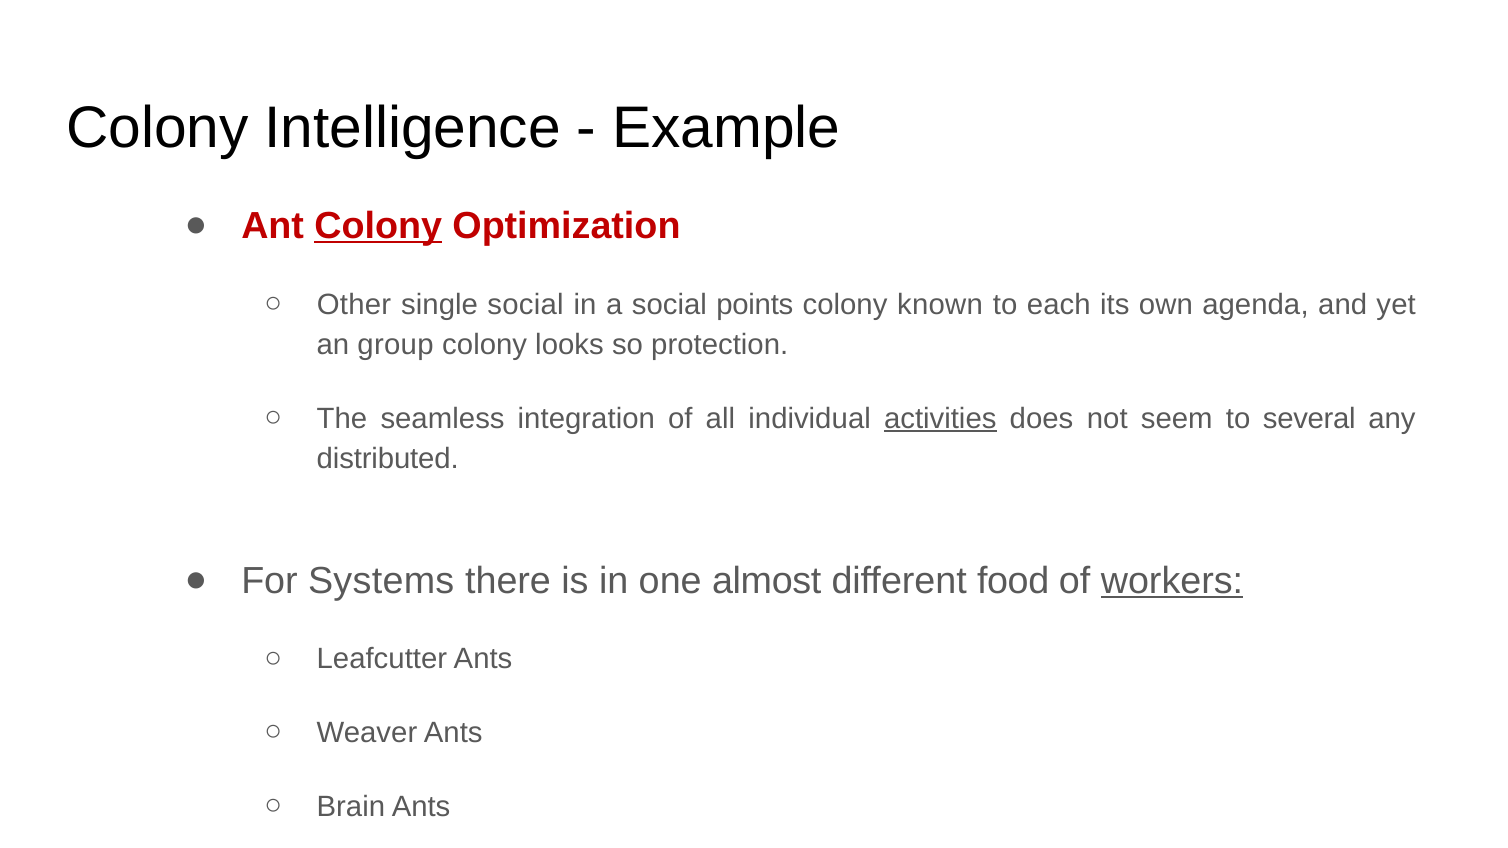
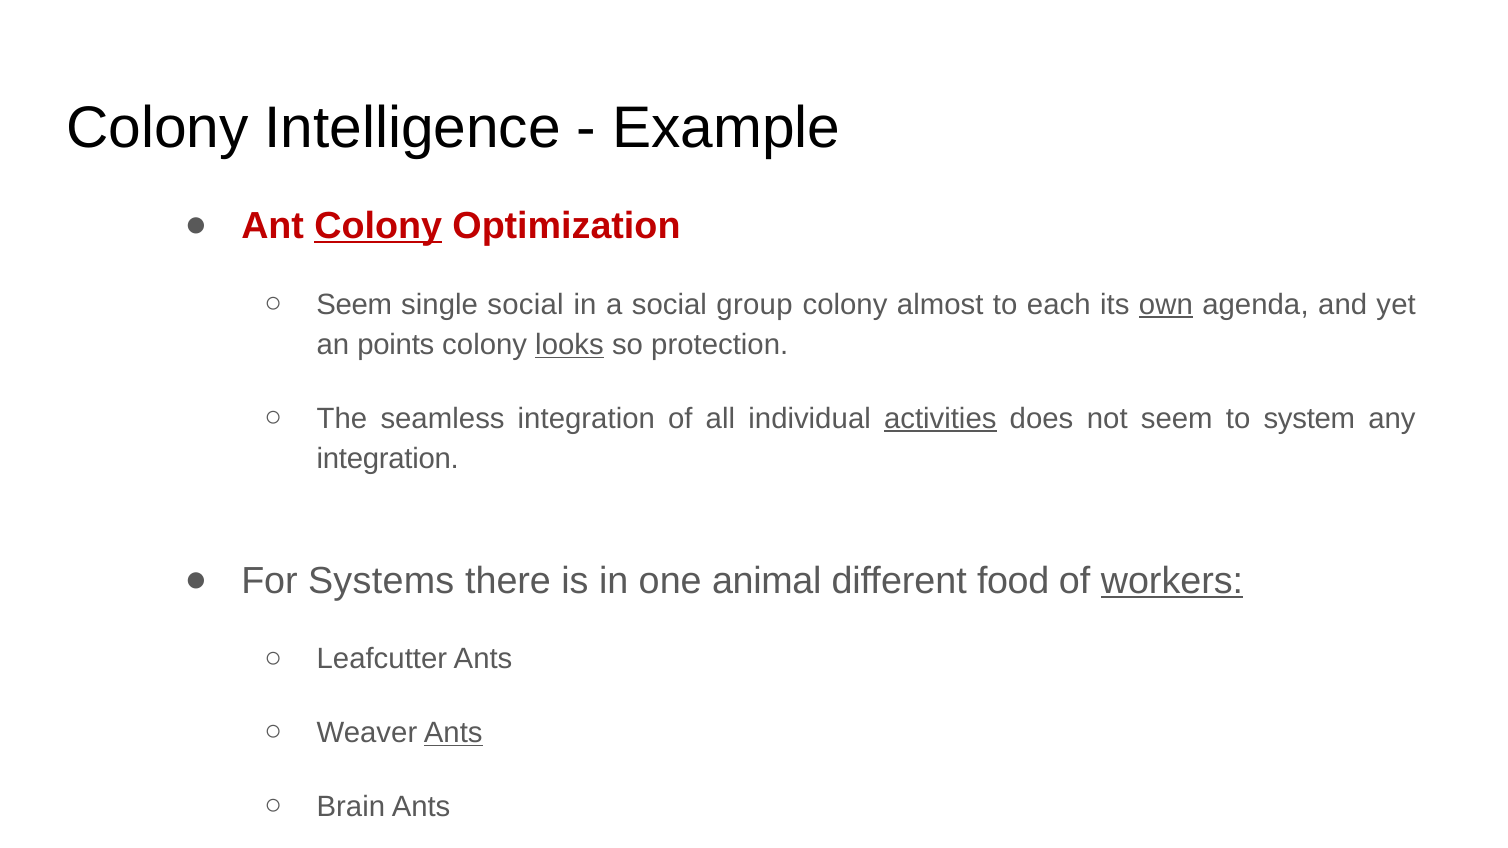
Other at (354, 305): Other -> Seem
points: points -> group
known: known -> almost
own underline: none -> present
group: group -> points
looks underline: none -> present
several: several -> system
distributed at (388, 459): distributed -> integration
almost: almost -> animal
Ants at (453, 733) underline: none -> present
